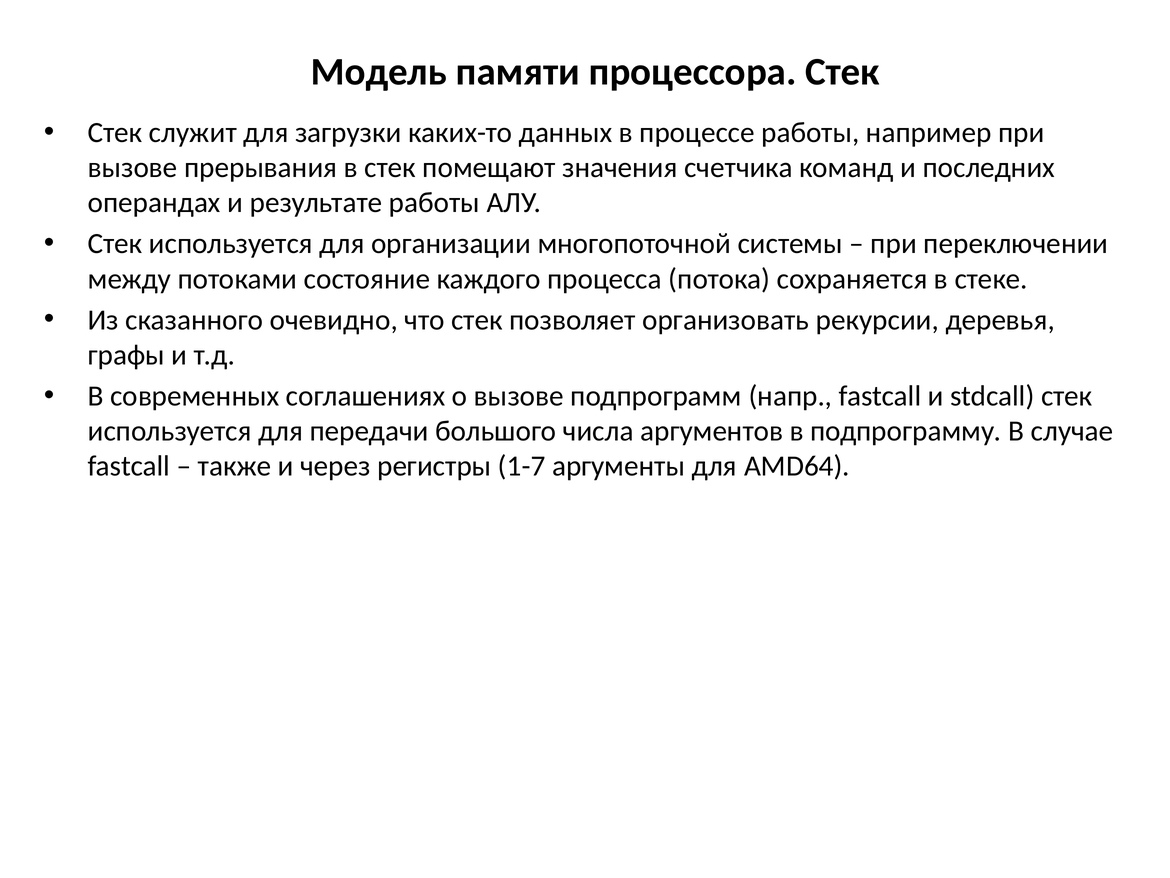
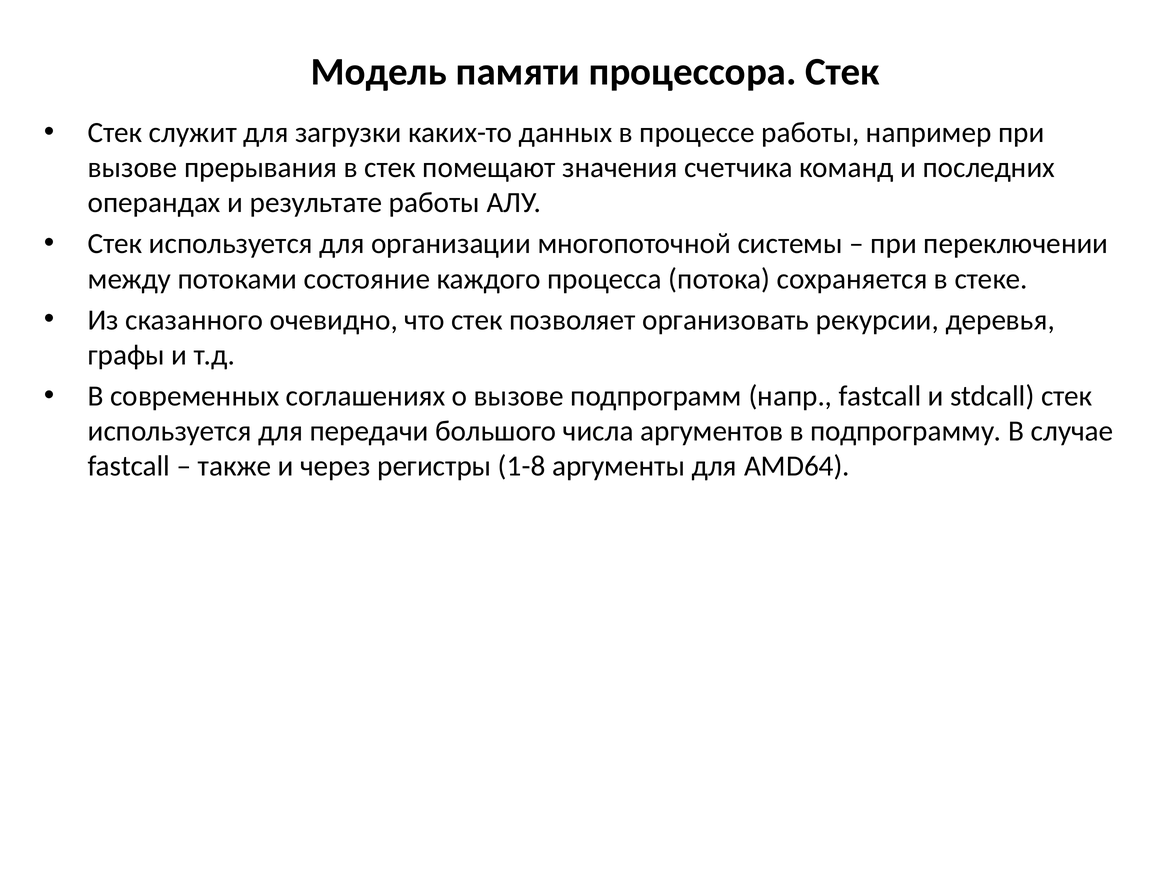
1-7: 1-7 -> 1-8
